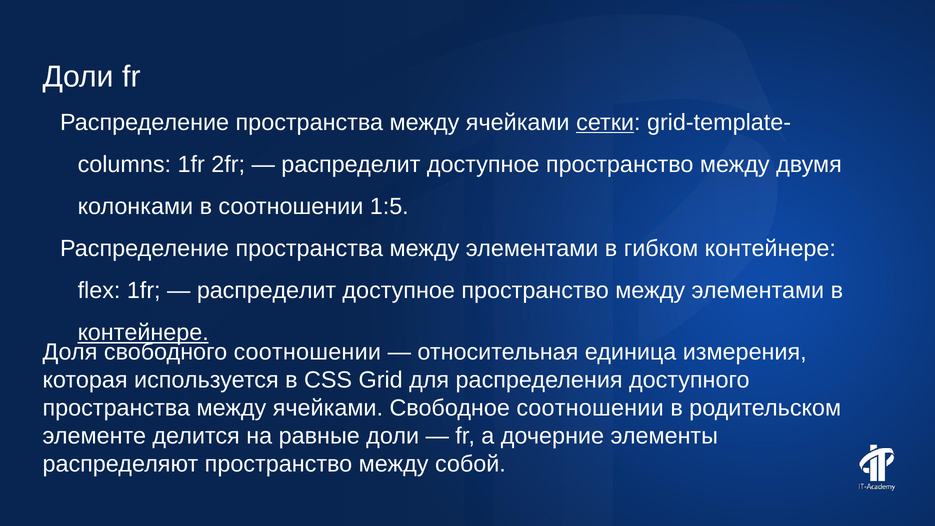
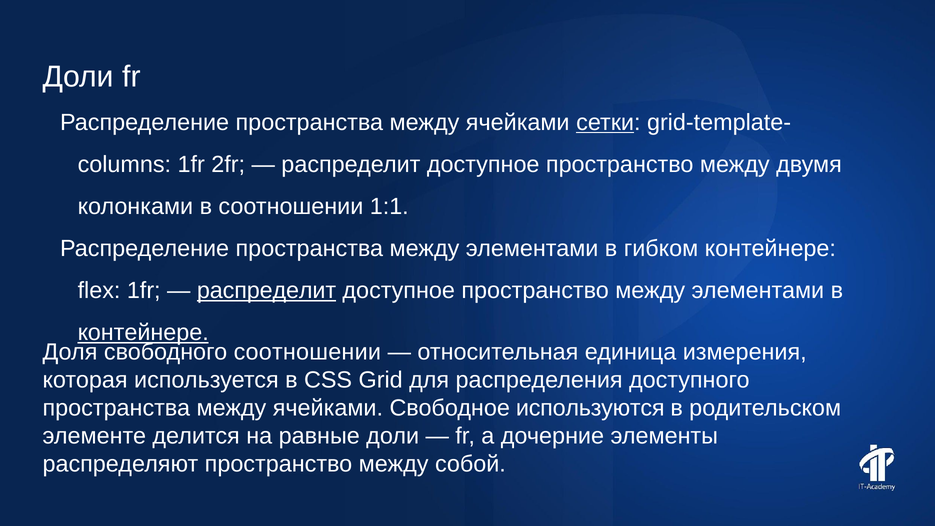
1:5: 1:5 -> 1:1
распределит at (267, 291) underline: none -> present
Свободное соотношении: соотношении -> используются
